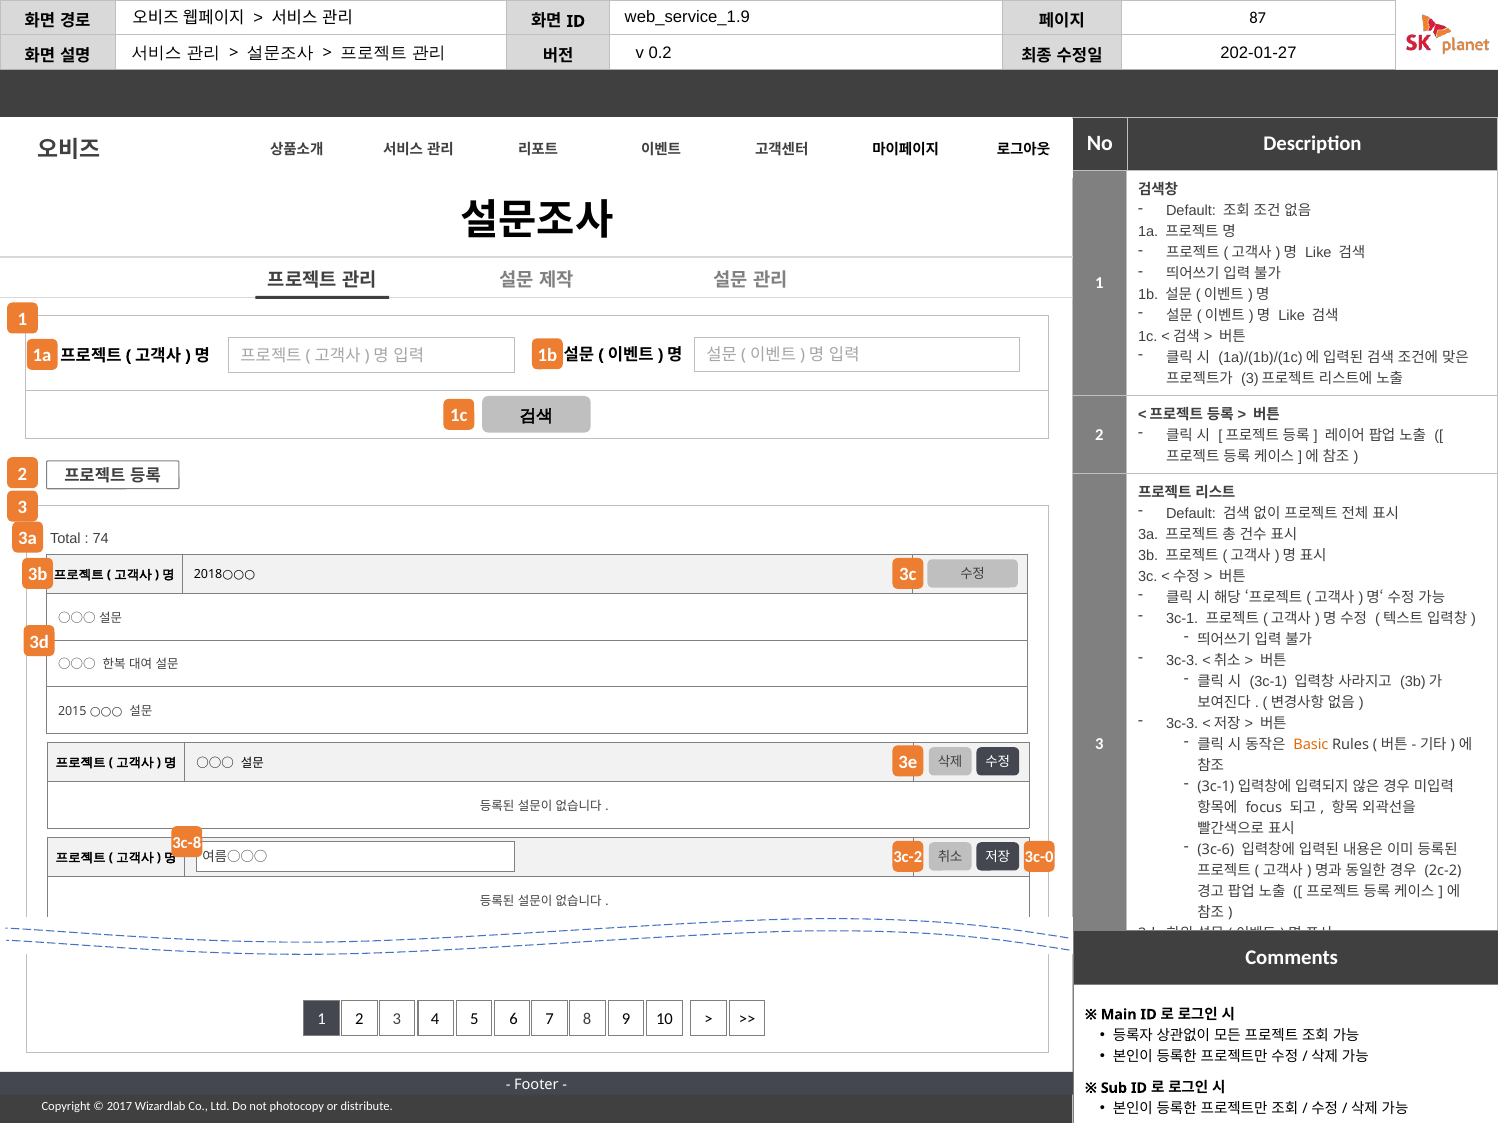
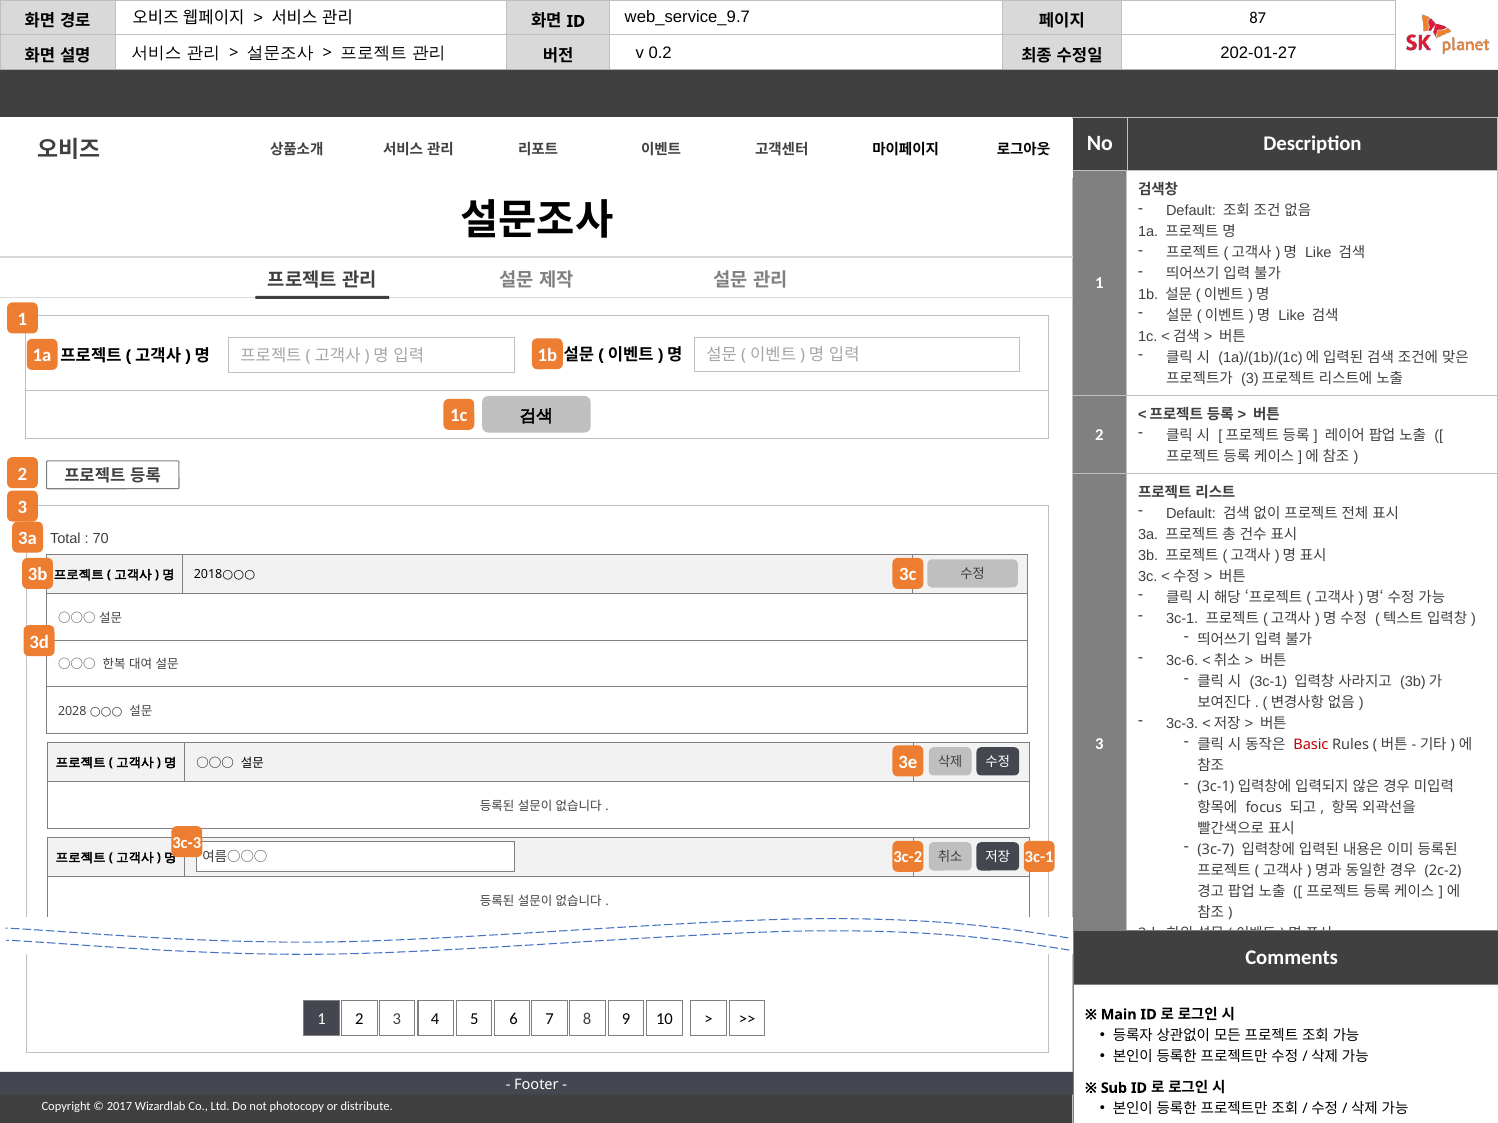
web_service_1.9: web_service_1.9 -> web_service_9.7
74: 74 -> 70
3c-3 at (1182, 661): 3c-3 -> 3c-6
2015: 2015 -> 2028
Basic at (1311, 745) colour: orange -> red
3c-8 at (187, 843): 3c-8 -> 3c-3
3c-6: 3c-6 -> 3c-7
3c-2 3c-0: 3c-0 -> 3c-1
